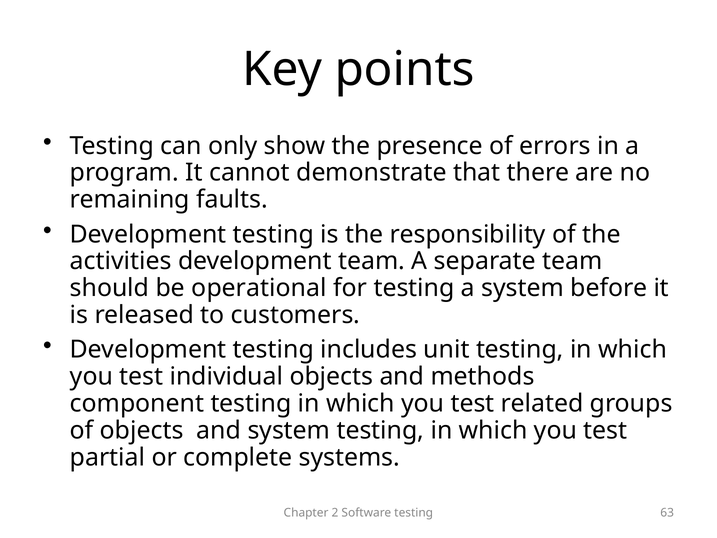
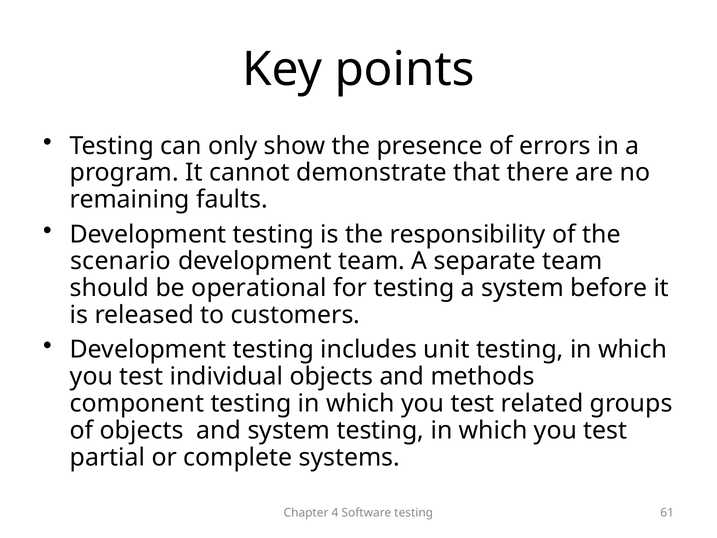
activities: activities -> scenario
2: 2 -> 4
63: 63 -> 61
